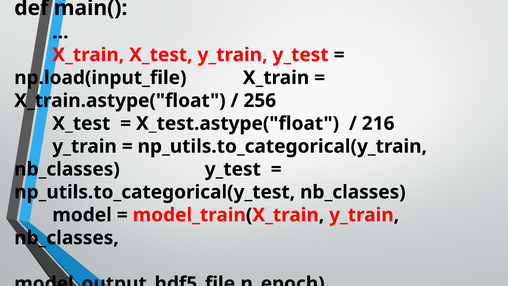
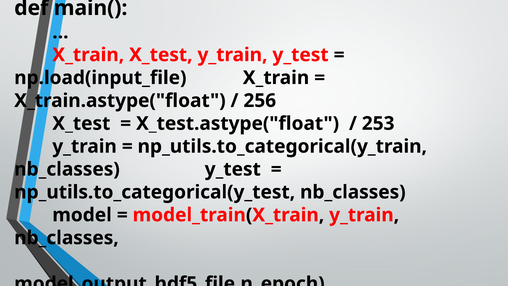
216: 216 -> 253
